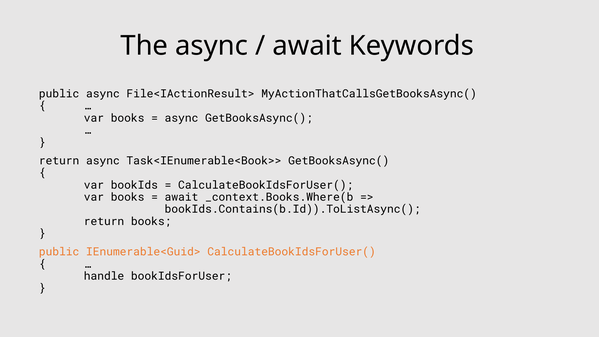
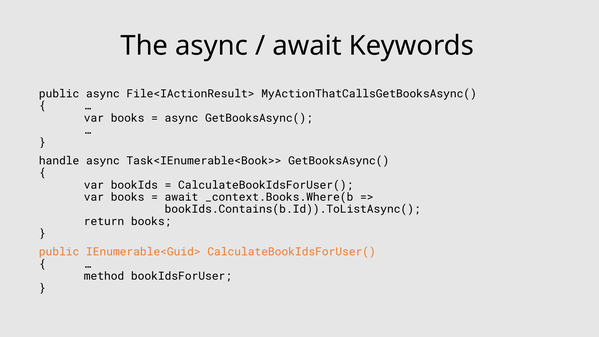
return at (59, 161): return -> handle
handle: handle -> method
